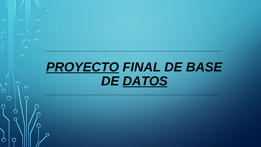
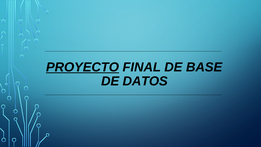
DATOS underline: present -> none
